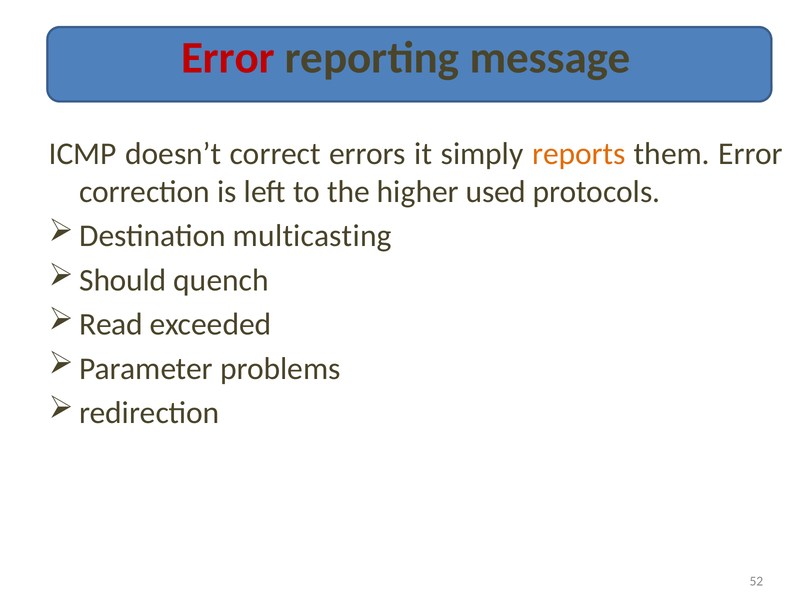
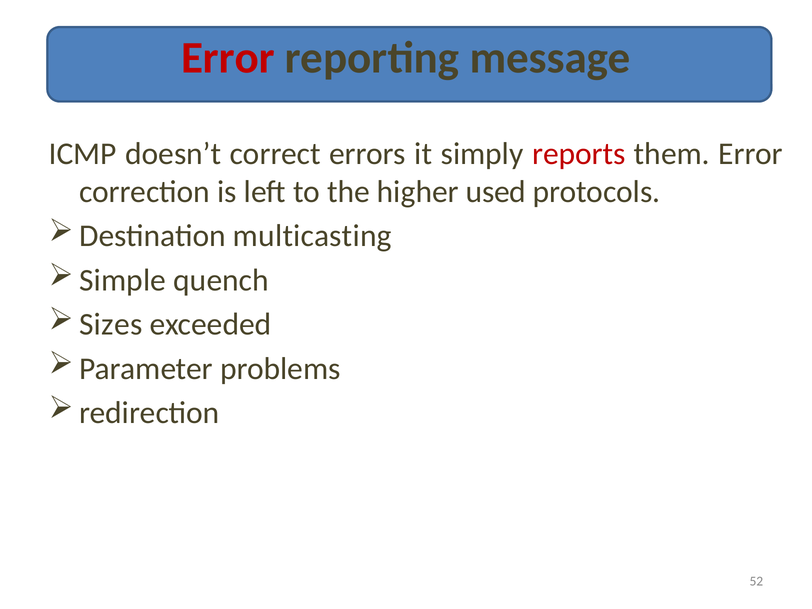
reports colour: orange -> red
Should: Should -> Simple
Read: Read -> Sizes
